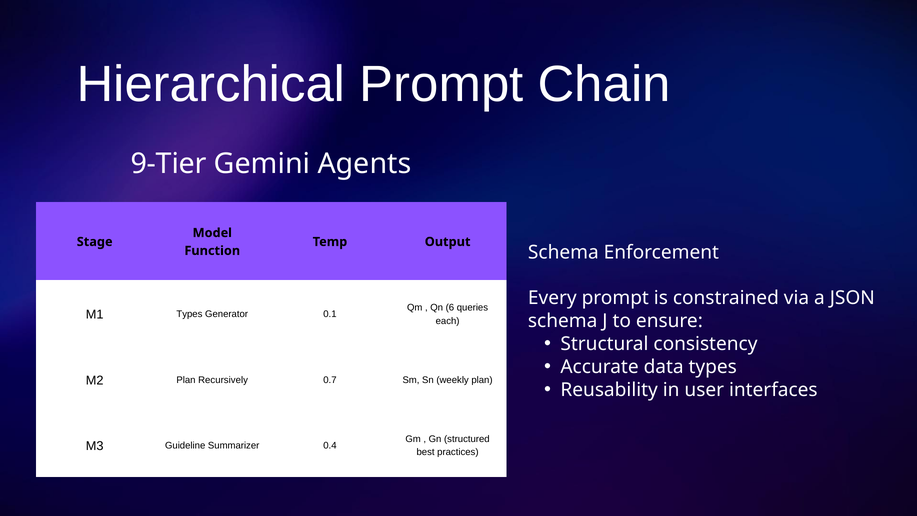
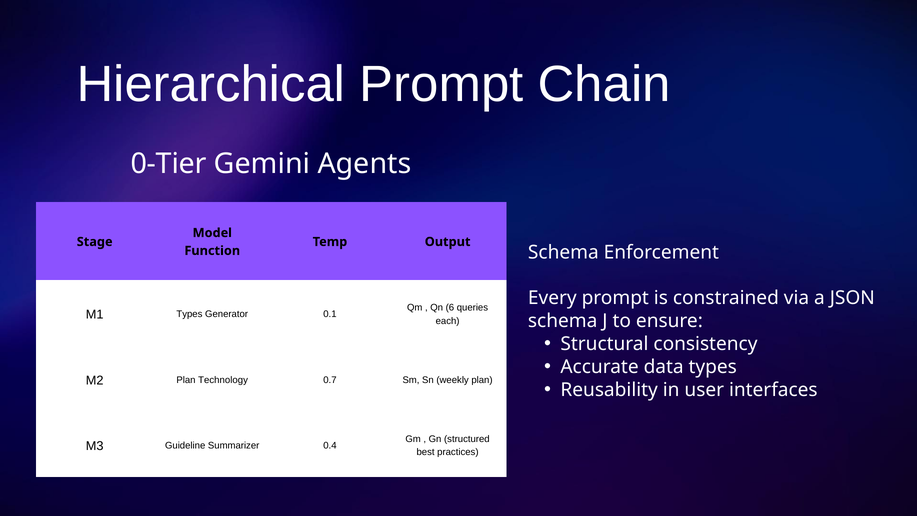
9-Tier: 9-Tier -> 0-Tier
Recursively: Recursively -> Technology
